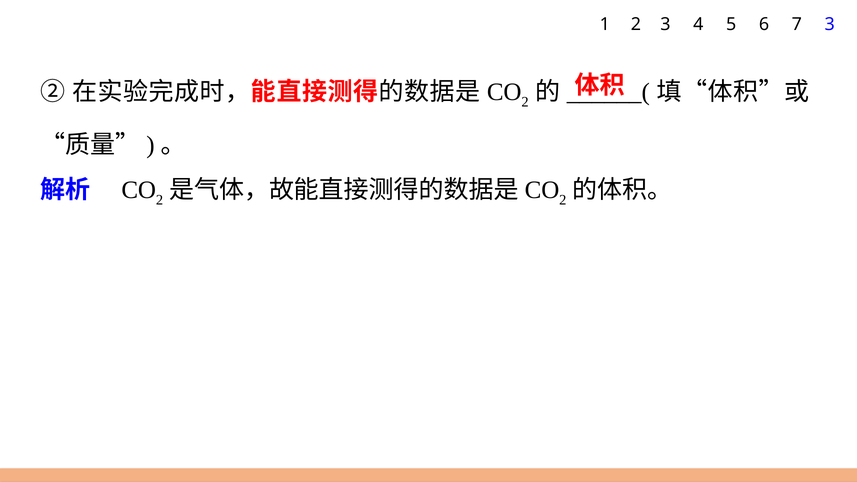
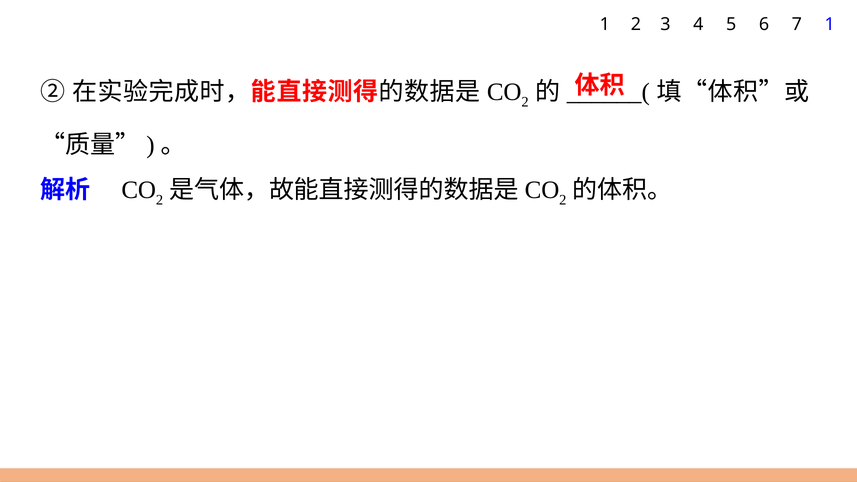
7 3: 3 -> 1
